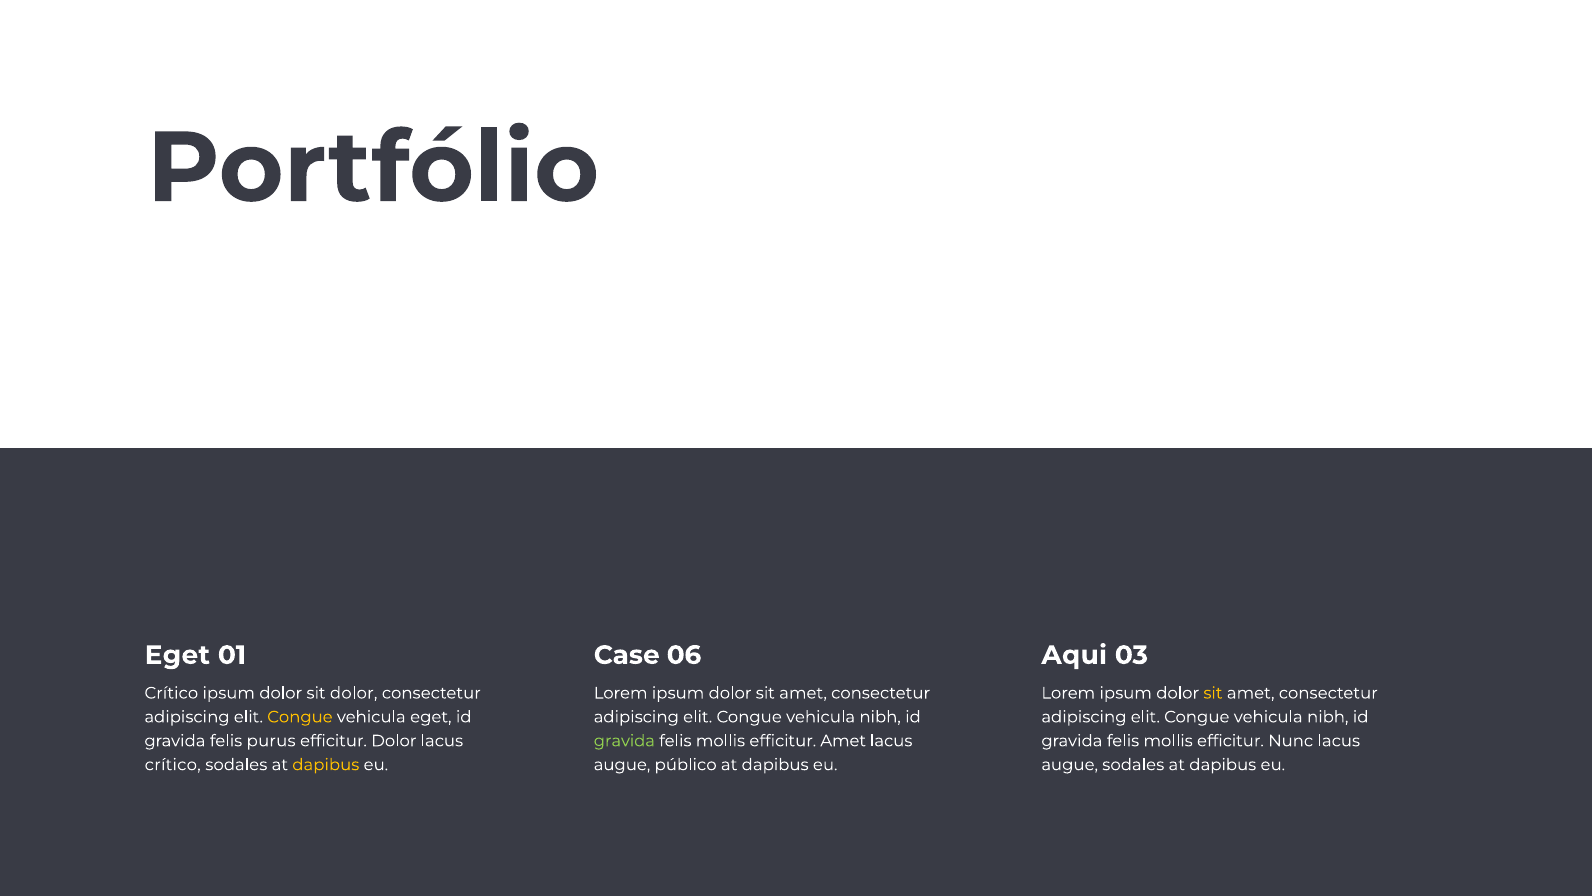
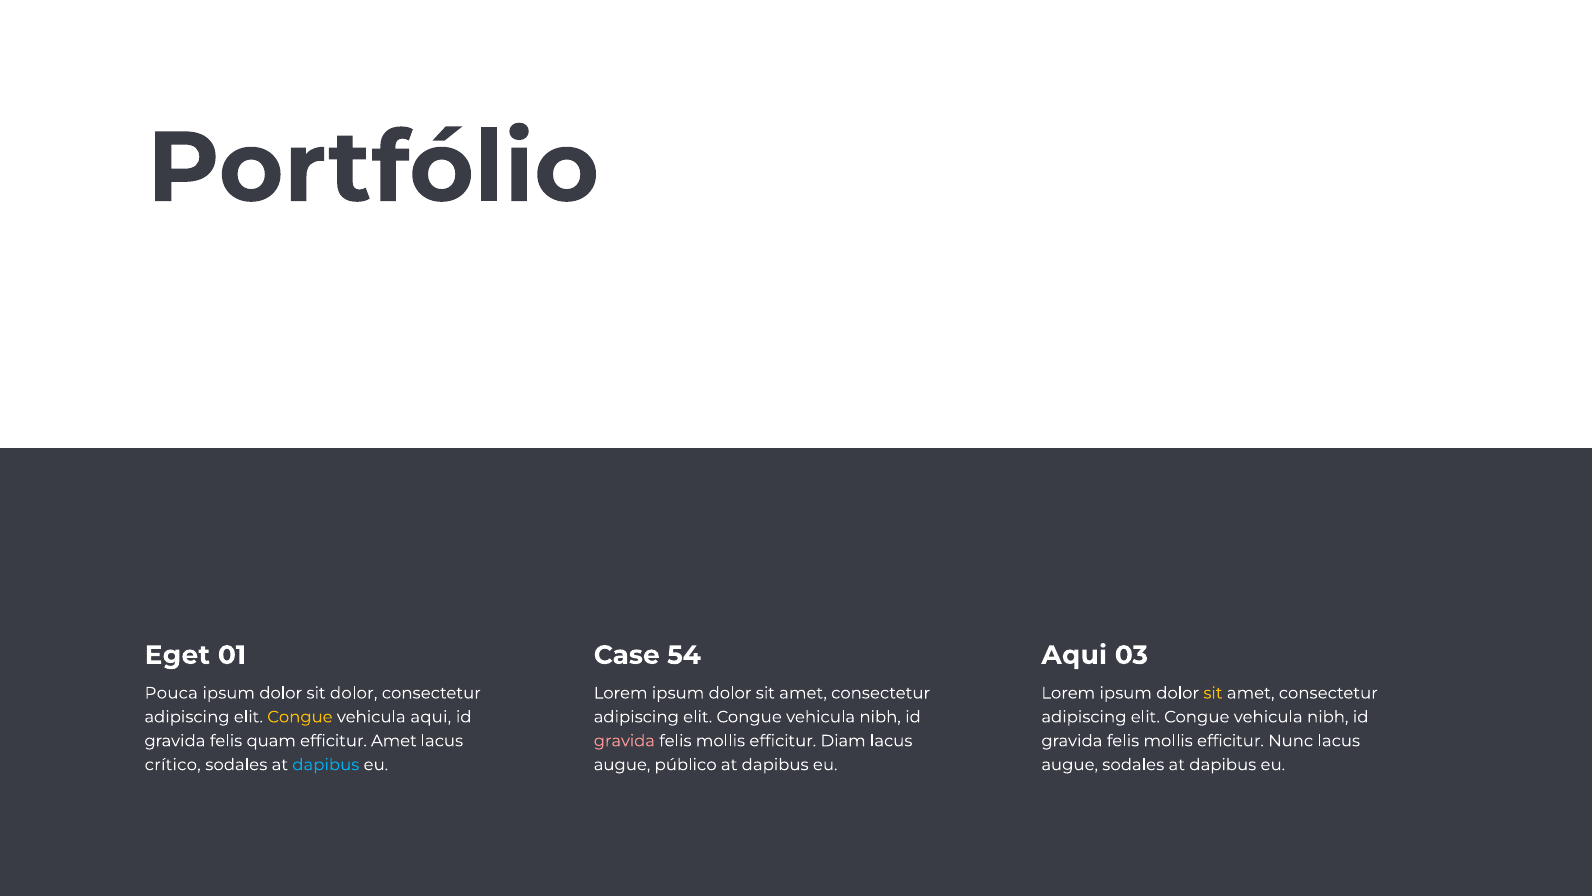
06: 06 -> 54
Crítico at (171, 693): Crítico -> Pouca
vehicula eget: eget -> aqui
purus: purus -> quam
efficitur Dolor: Dolor -> Amet
gravida at (624, 740) colour: light green -> pink
efficitur Amet: Amet -> Diam
dapibus at (326, 764) colour: yellow -> light blue
